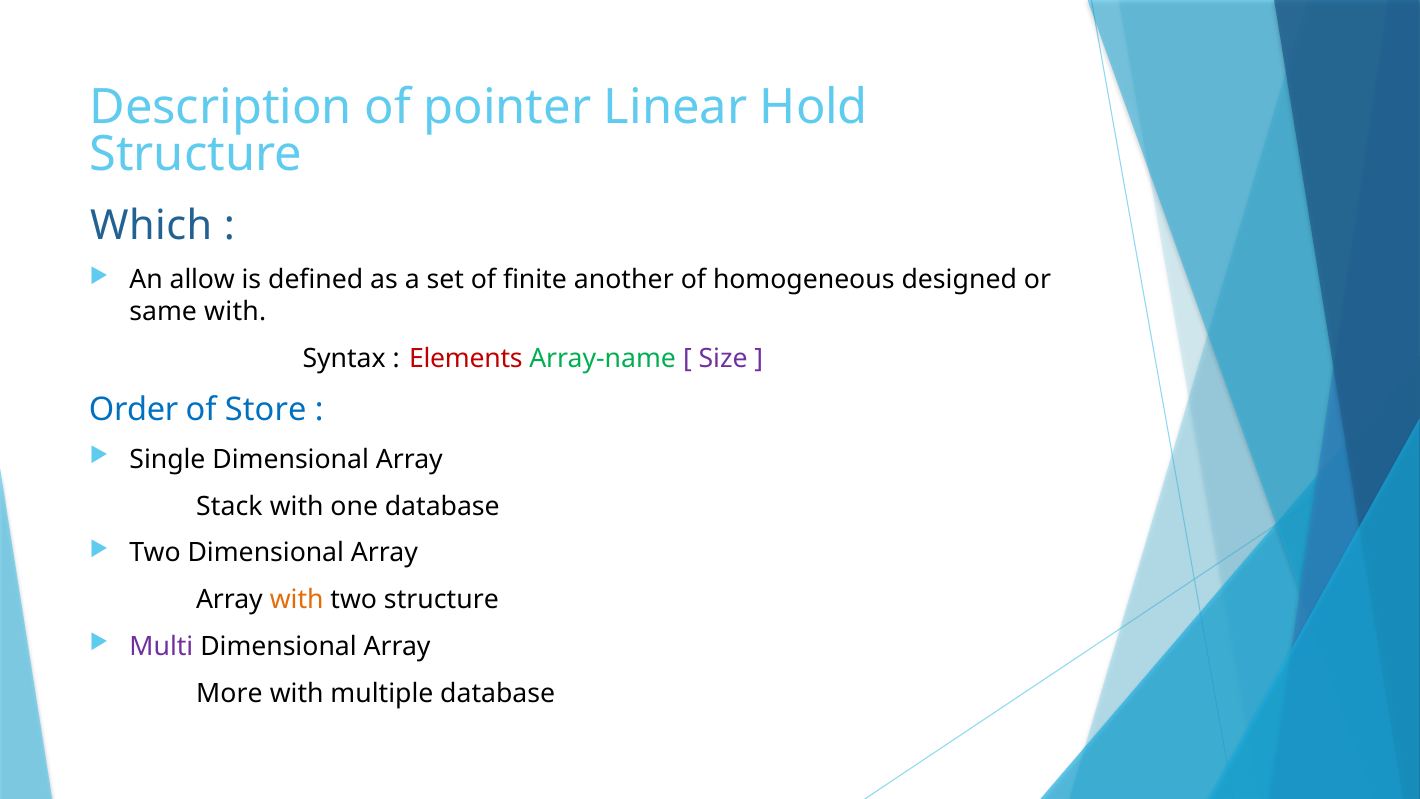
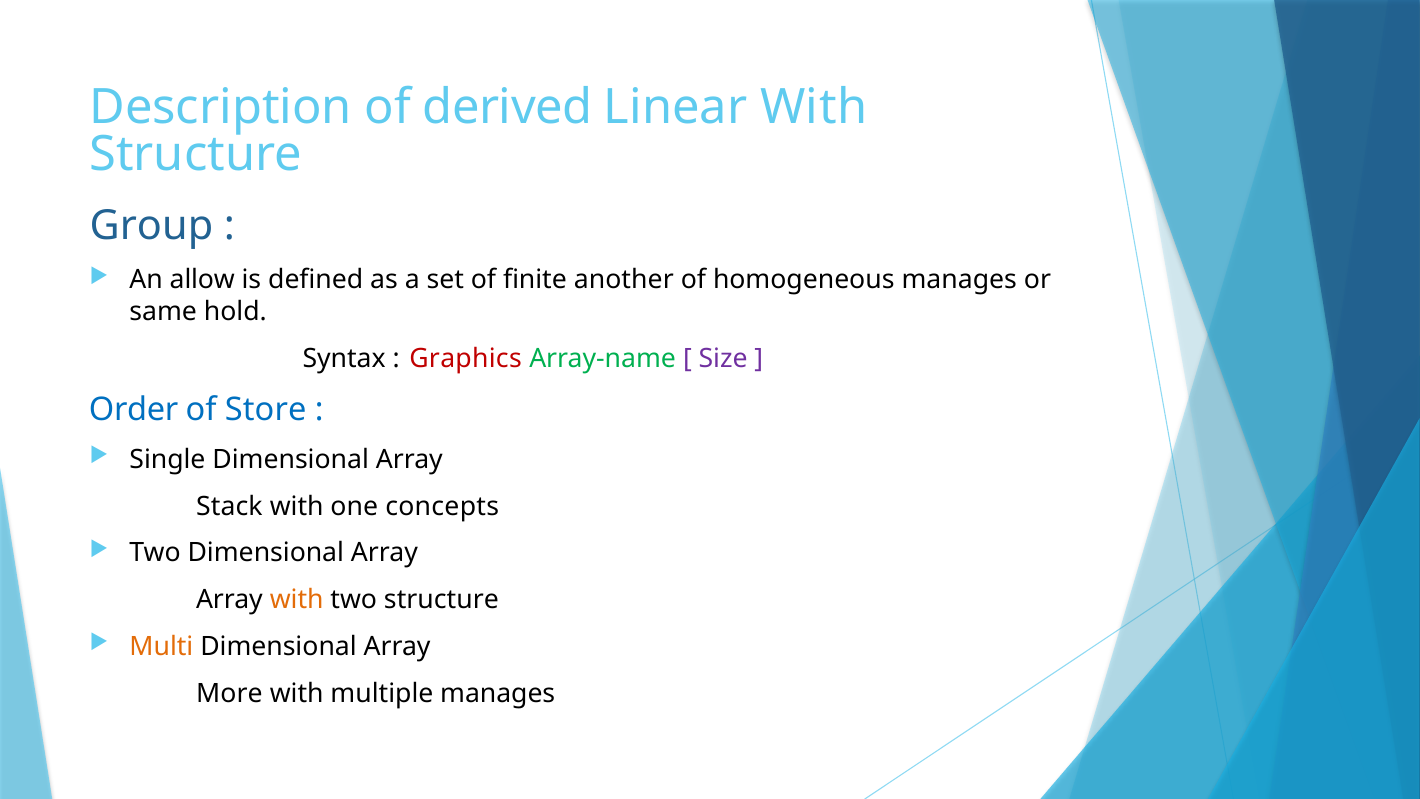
pointer: pointer -> derived
Linear Hold: Hold -> With
Which: Which -> Group
homogeneous designed: designed -> manages
same with: with -> hold
Elements: Elements -> Graphics
one database: database -> concepts
Multi colour: purple -> orange
multiple database: database -> manages
